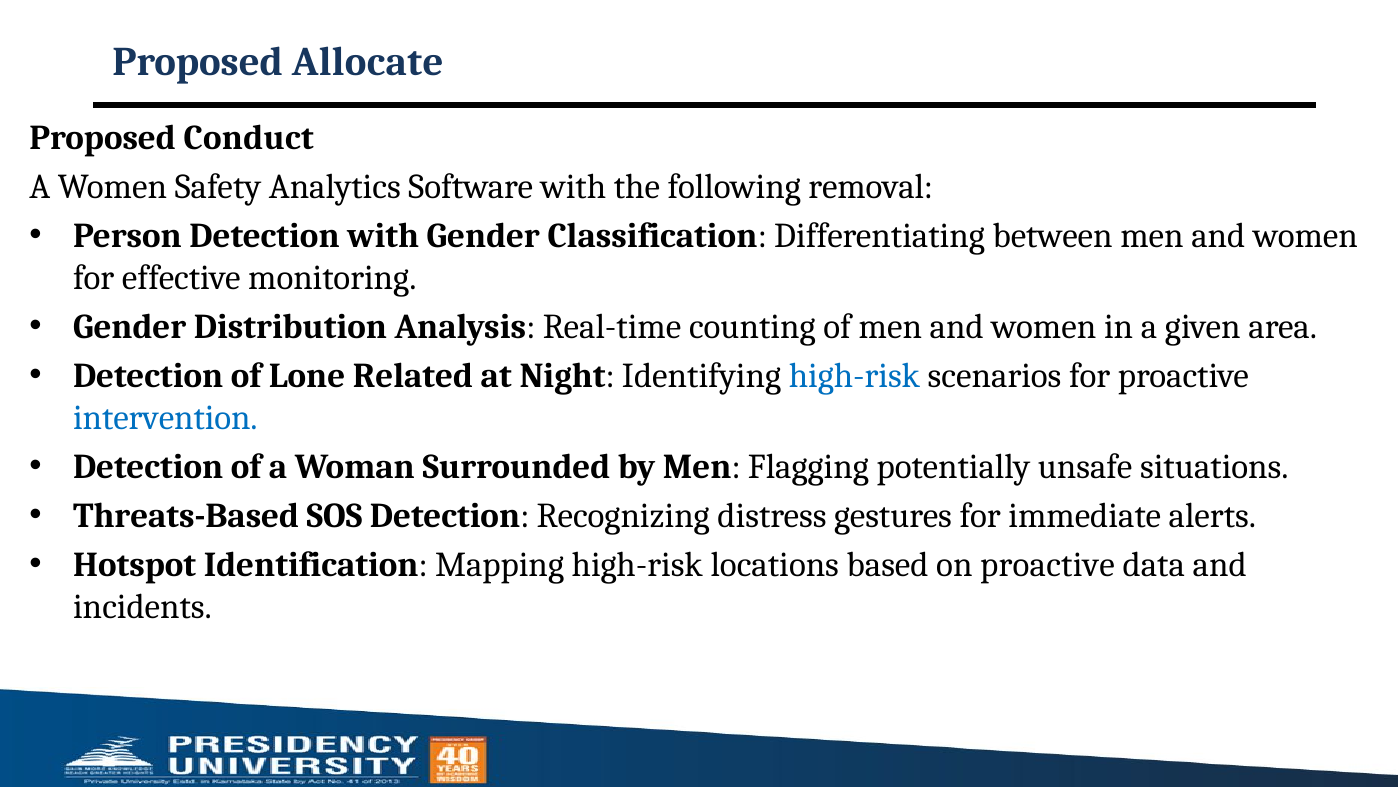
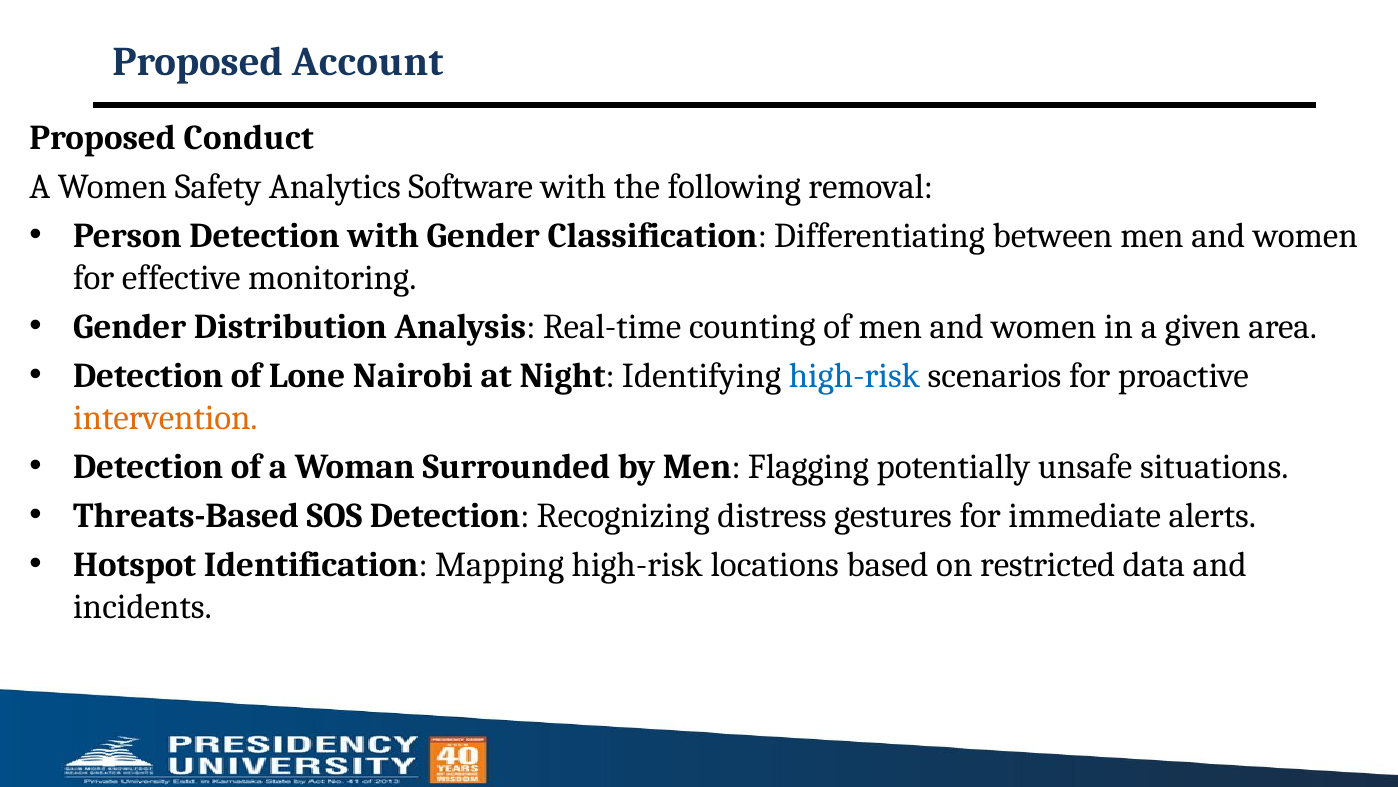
Allocate: Allocate -> Account
Related: Related -> Nairobi
intervention colour: blue -> orange
on proactive: proactive -> restricted
